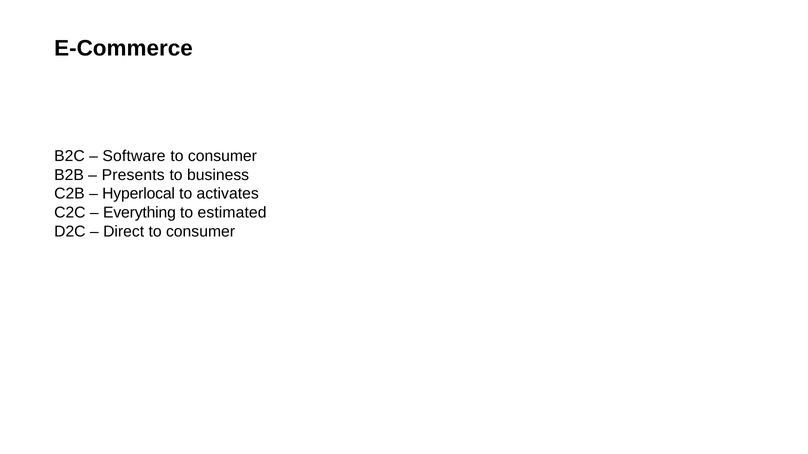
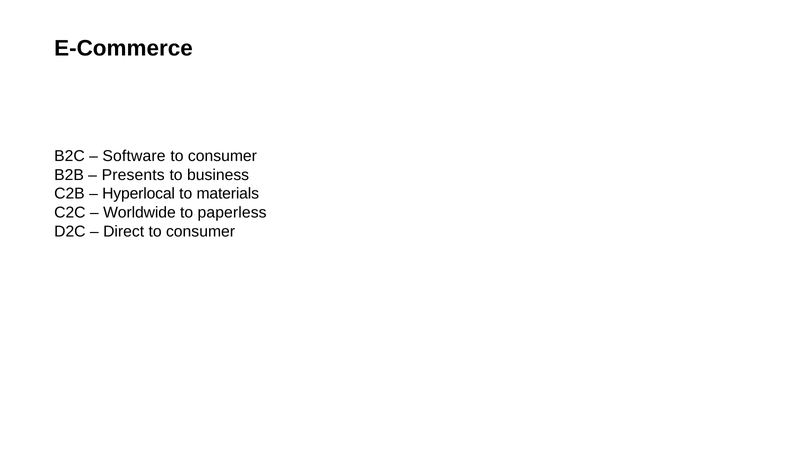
activates: activates -> materials
Everything: Everything -> Worldwide
estimated: estimated -> paperless
